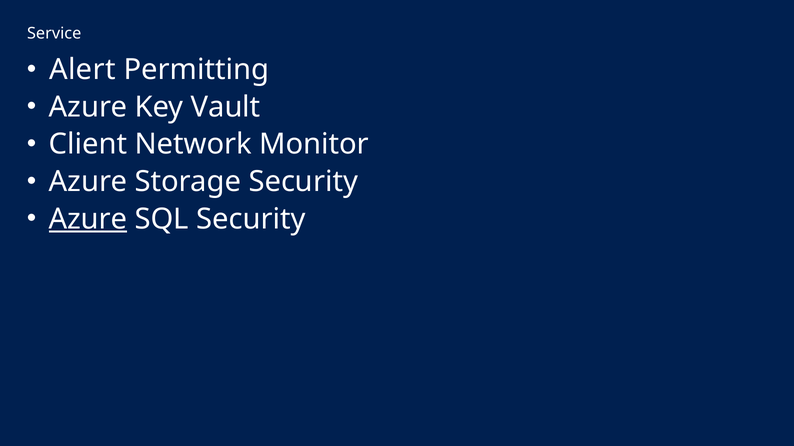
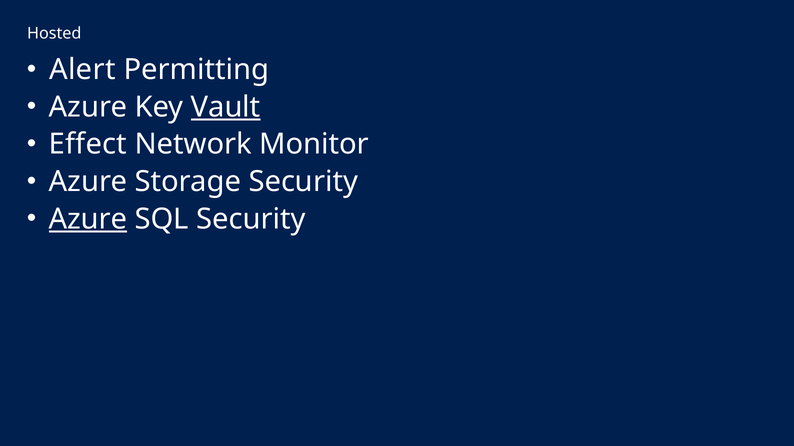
Service: Service -> Hosted
Vault underline: none -> present
Client: Client -> Effect
